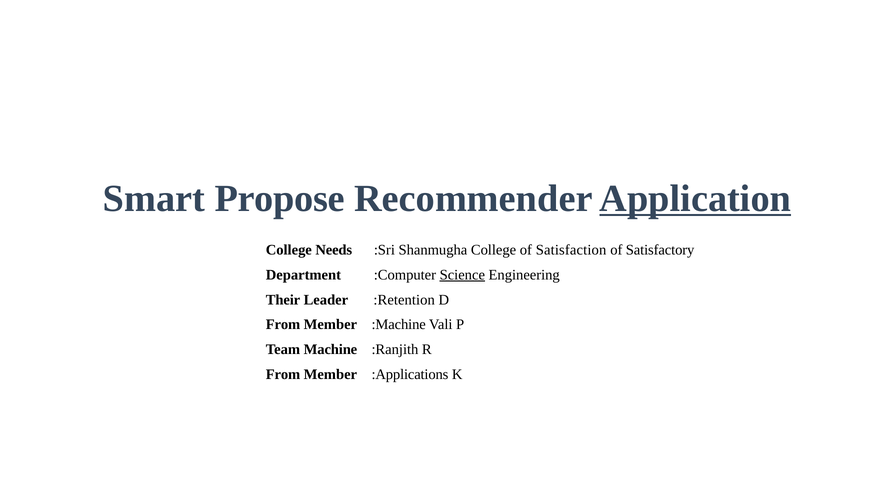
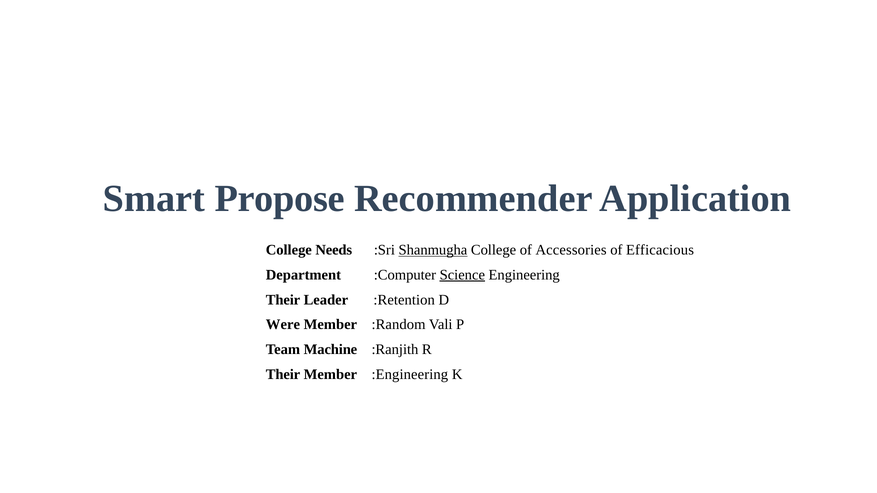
Application underline: present -> none
Shanmugha underline: none -> present
Satisfaction: Satisfaction -> Accessories
Satisfactory: Satisfactory -> Efficacious
From at (283, 325): From -> Were
:Machine: :Machine -> :Random
From at (283, 375): From -> Their
:Applications: :Applications -> :Engineering
